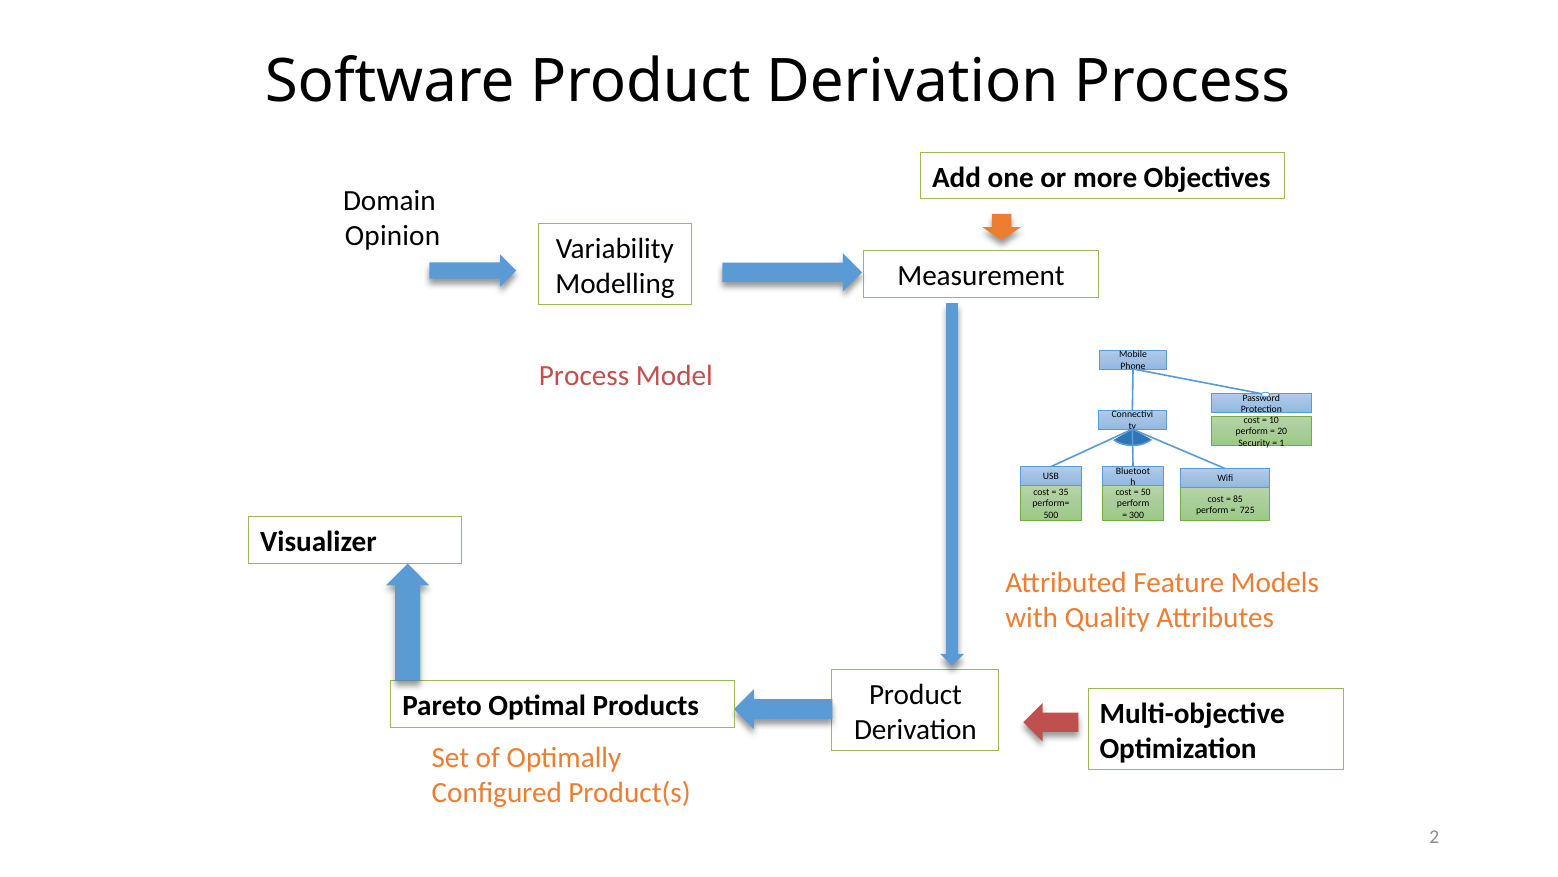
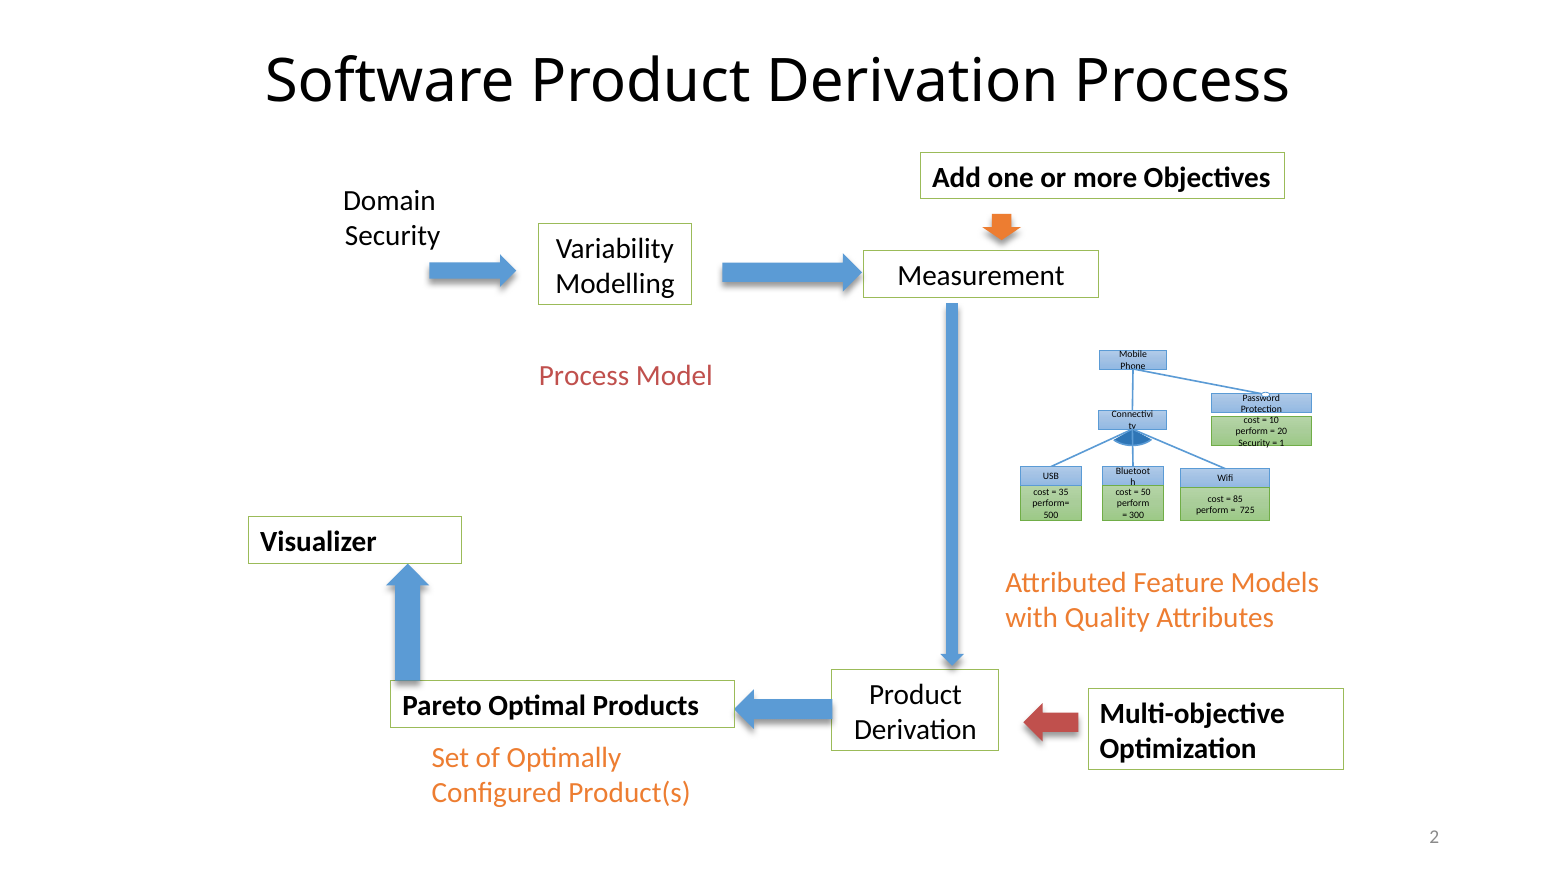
Opinion at (393, 236): Opinion -> Security
